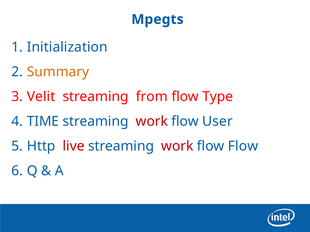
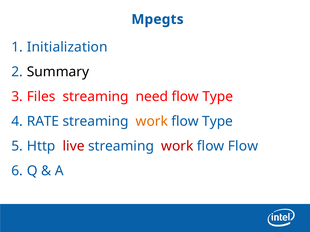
Summary colour: orange -> black
Velit: Velit -> Files
from: from -> need
TIME: TIME -> RATE
work at (152, 122) colour: red -> orange
User at (218, 122): User -> Type
